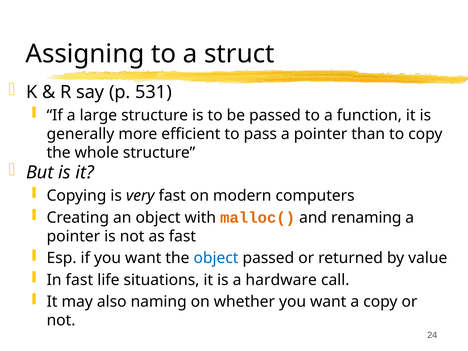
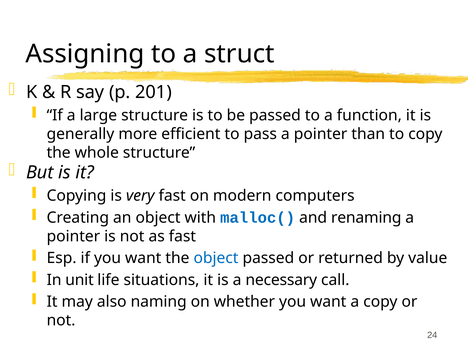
531: 531 -> 201
malloc( colour: orange -> blue
In fast: fast -> unit
hardware: hardware -> necessary
